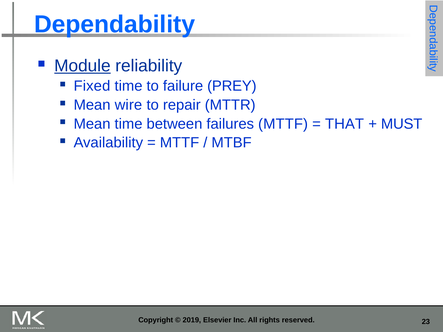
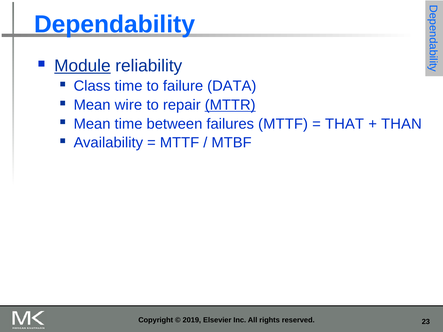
Fixed: Fixed -> Class
PREY: PREY -> DATA
MTTR underline: none -> present
MUST: MUST -> THAN
